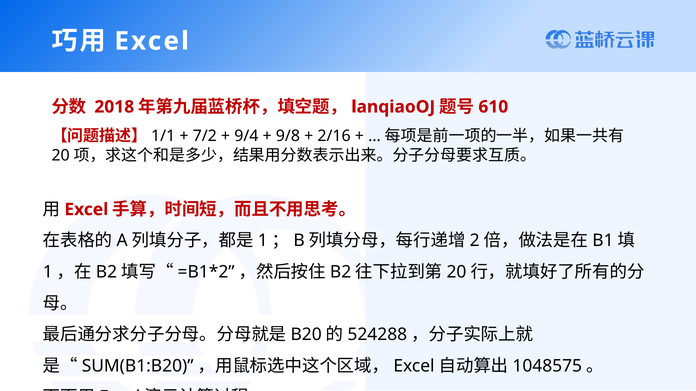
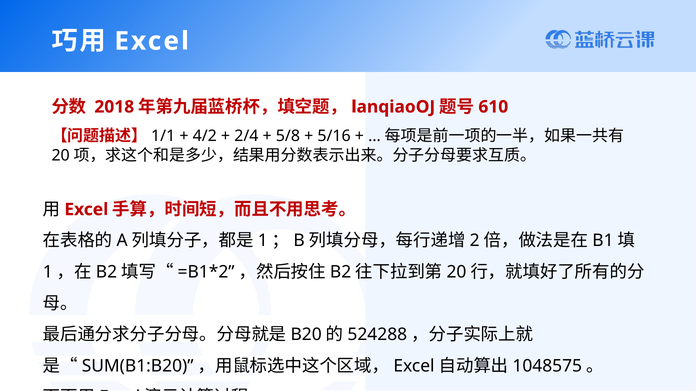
7/2: 7/2 -> 4/2
9/4: 9/4 -> 2/4
9/8: 9/8 -> 5/8
2/16: 2/16 -> 5/16
